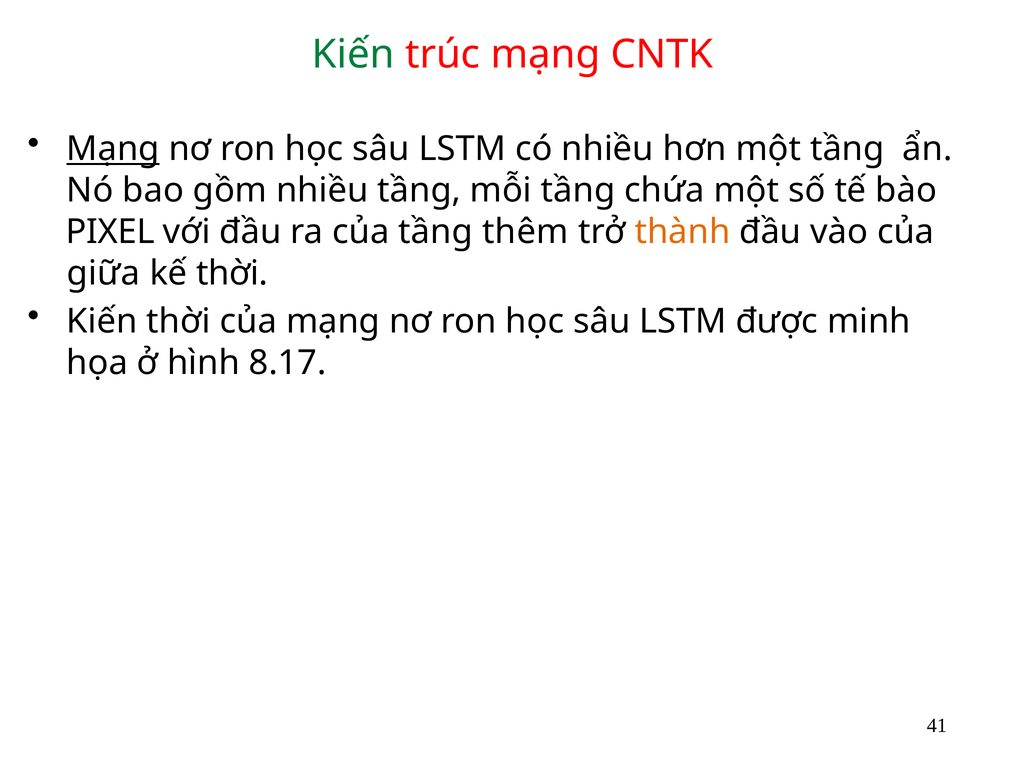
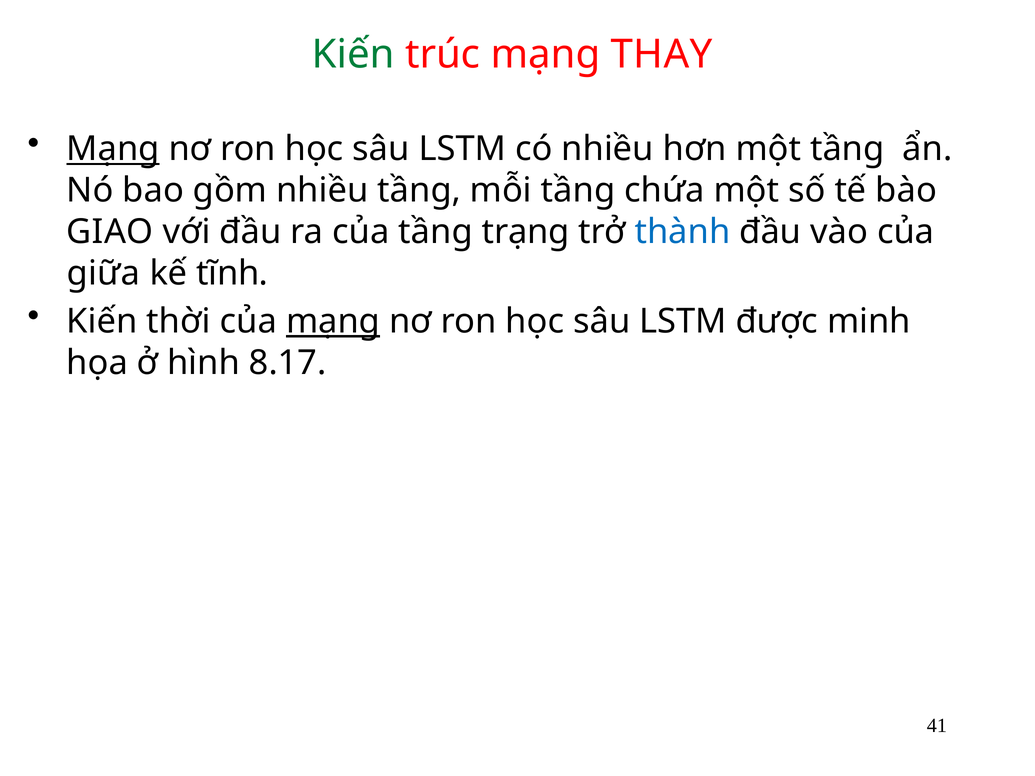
CNTK: CNTK -> THAY
PIXEL: PIXEL -> GIAO
thêm: thêm -> trạng
thành colour: orange -> blue
kế thời: thời -> tĩnh
mạng at (333, 322) underline: none -> present
